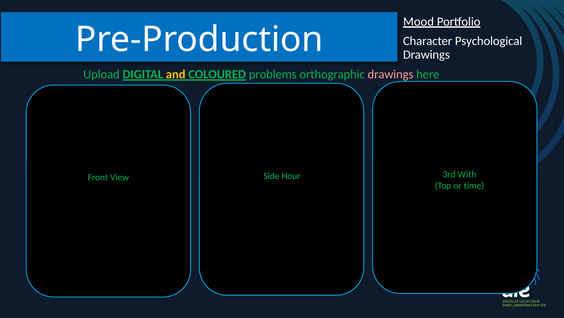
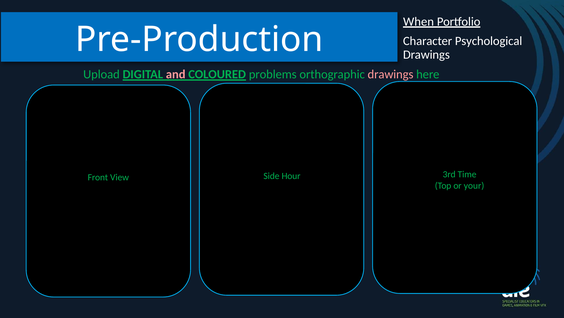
Mood: Mood -> When
and colour: yellow -> pink
With: With -> Time
time: time -> your
